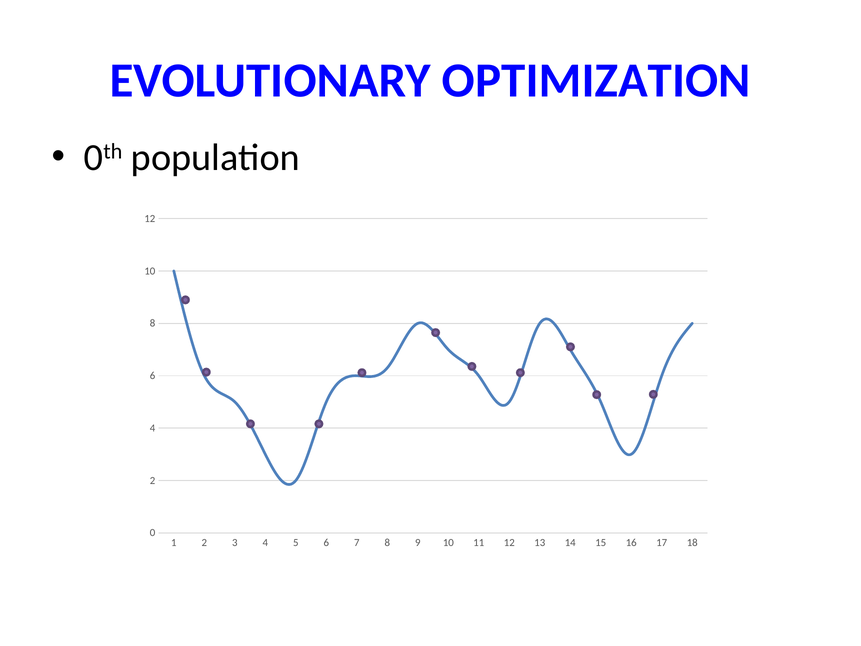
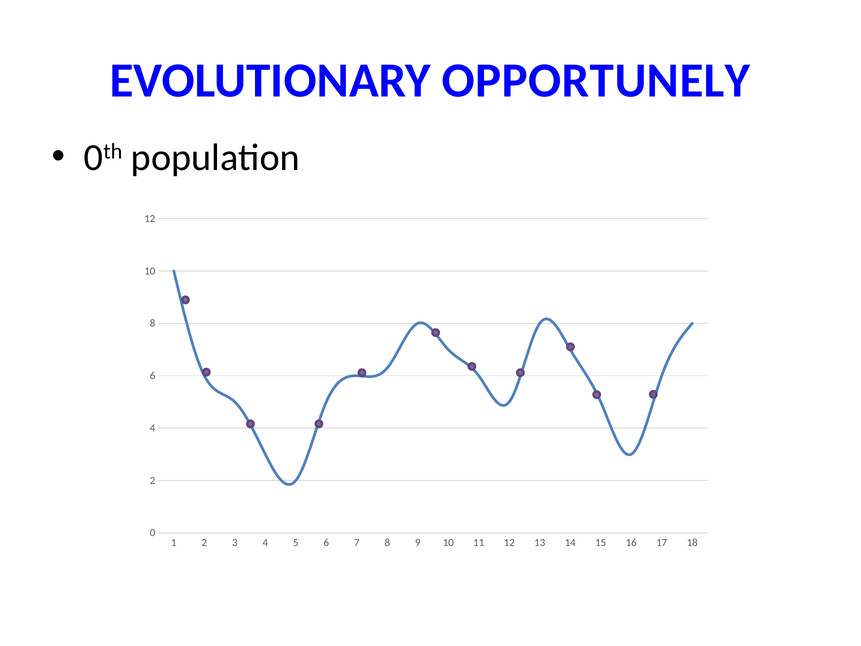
OPTIMIZATION: OPTIMIZATION -> OPPORTUNELY
